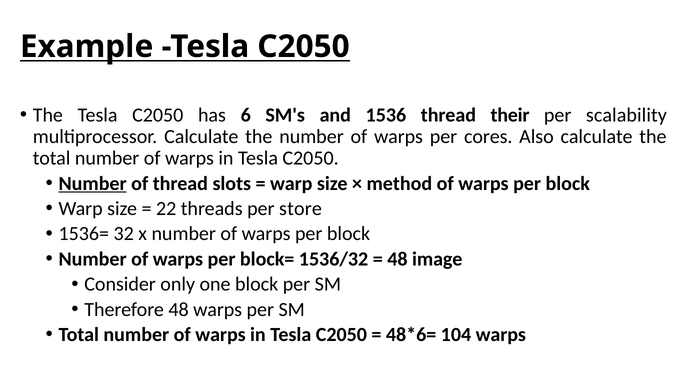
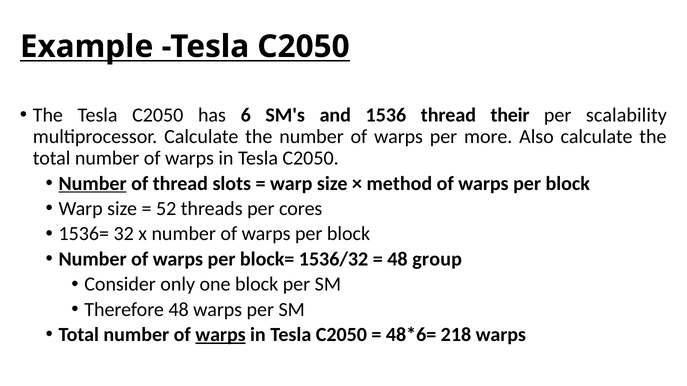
cores: cores -> more
22: 22 -> 52
store: store -> cores
image: image -> group
warps at (220, 335) underline: none -> present
104: 104 -> 218
